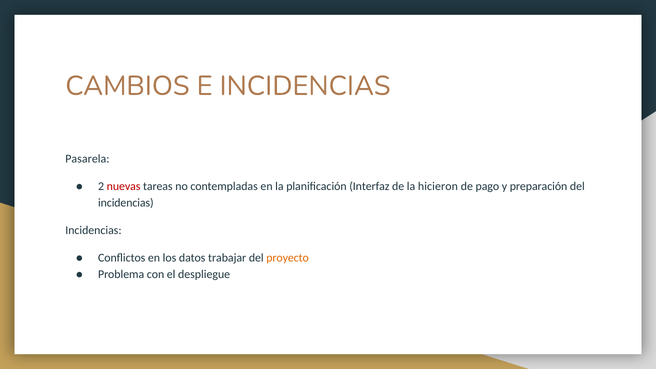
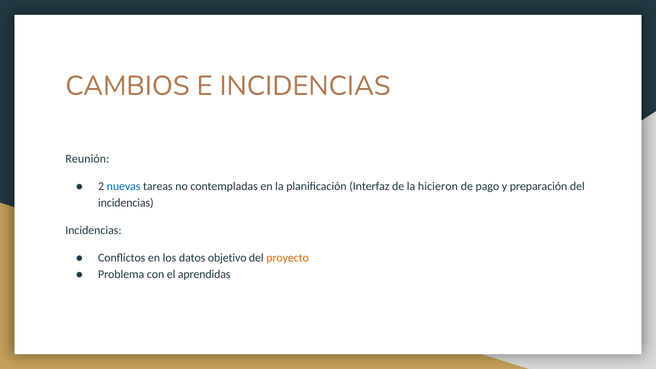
Pasarela: Pasarela -> Reunión
nuevas colour: red -> blue
trabajar: trabajar -> objetivo
despliegue: despliegue -> aprendidas
